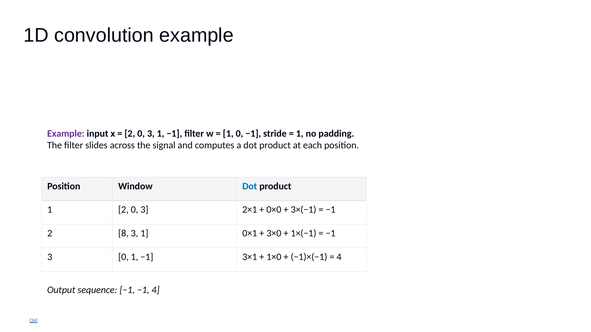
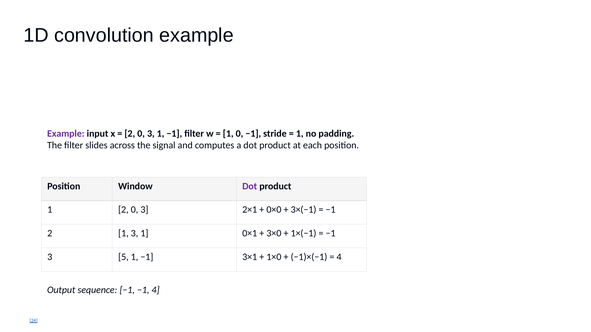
Dot at (250, 186) colour: blue -> purple
2 8: 8 -> 1
3 0: 0 -> 5
